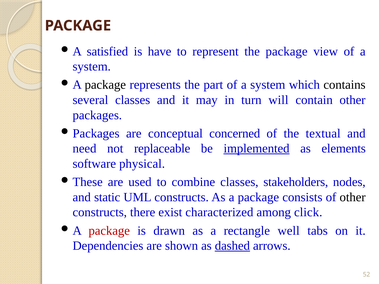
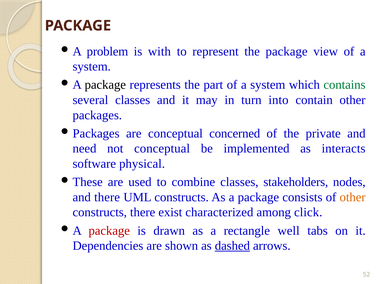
satisfied: satisfied -> problem
have: have -> with
contains colour: black -> green
will: will -> into
textual: textual -> private
not replaceable: replaceable -> conceptual
implemented underline: present -> none
elements: elements -> interacts
and static: static -> there
other at (353, 197) colour: black -> orange
